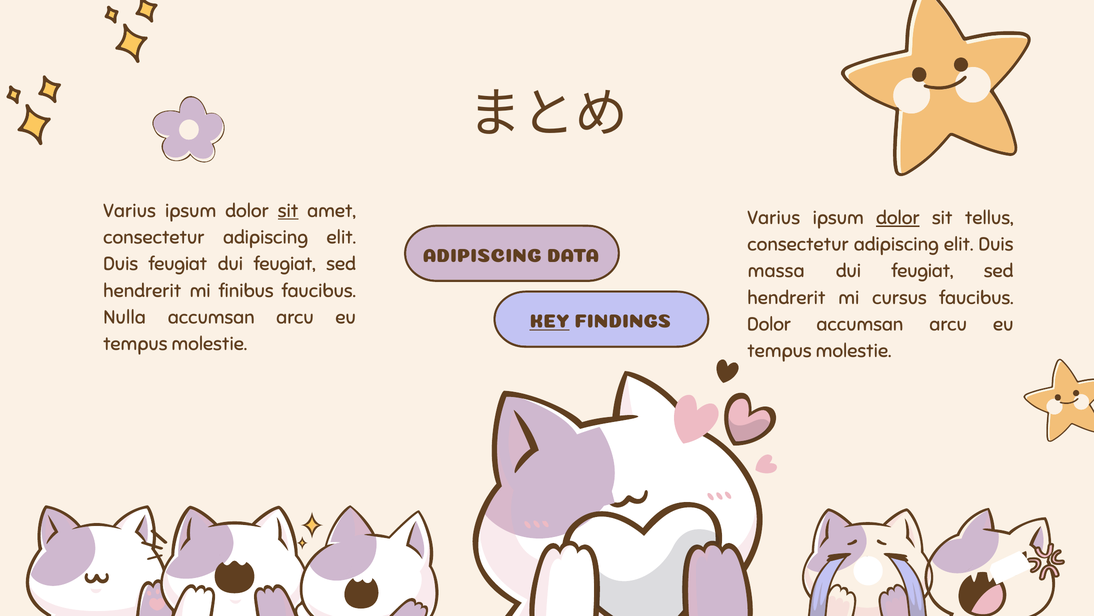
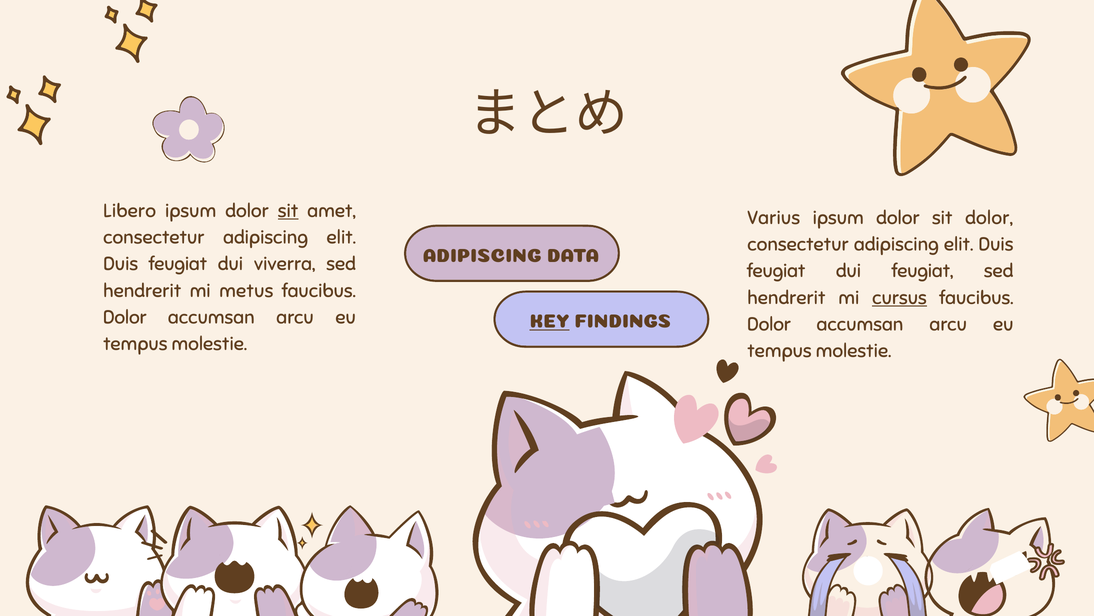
Varius at (130, 211): Varius -> Libero
dolor at (898, 218) underline: present -> none
sit tellus: tellus -> dolor
feugiat at (285, 264): feugiat -> viverra
massa at (776, 271): massa -> feugiat
finibus: finibus -> metus
cursus underline: none -> present
Nulla at (125, 317): Nulla -> Dolor
